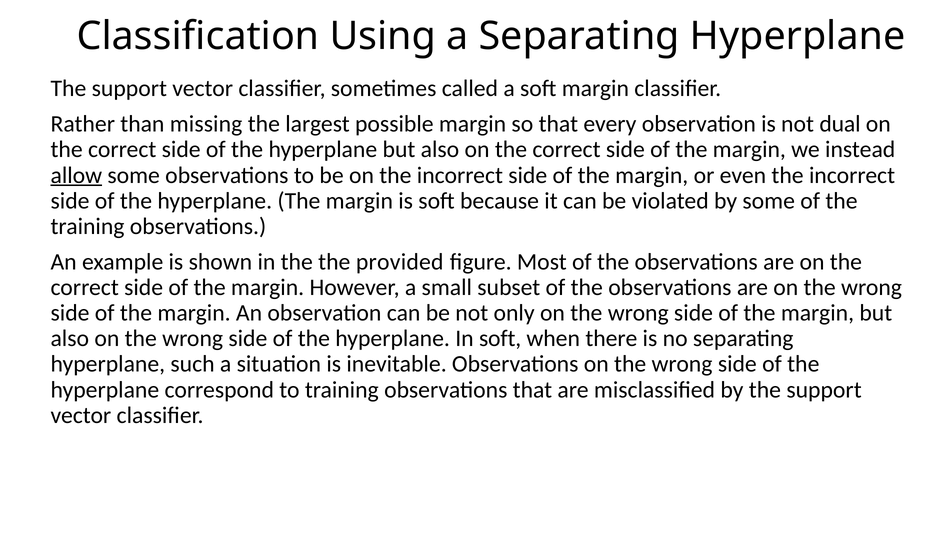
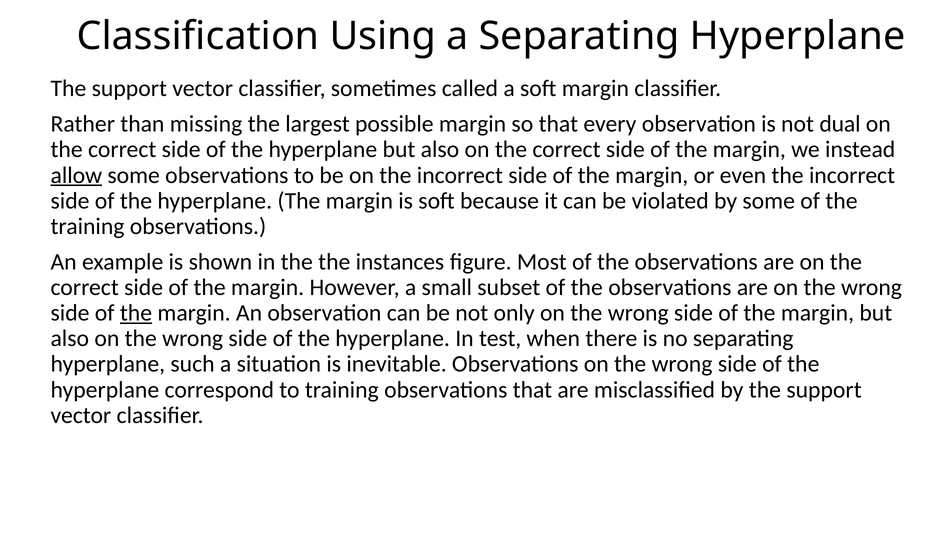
provided: provided -> instances
the at (136, 313) underline: none -> present
In soft: soft -> test
